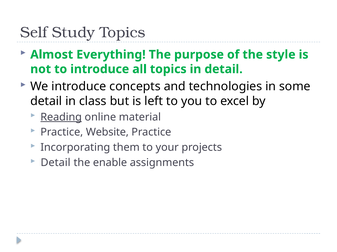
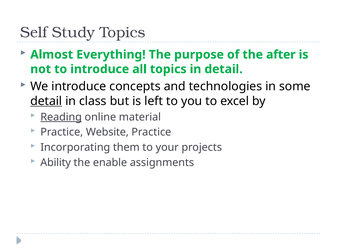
style: style -> after
detail at (46, 101) underline: none -> present
Detail at (56, 163): Detail -> Ability
